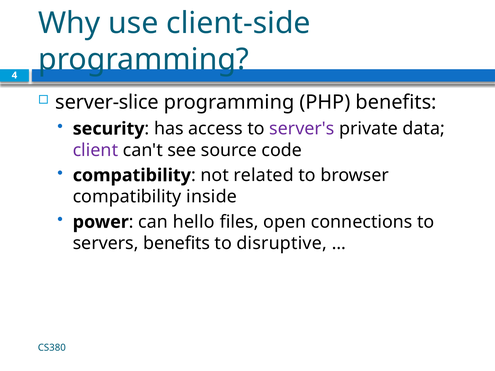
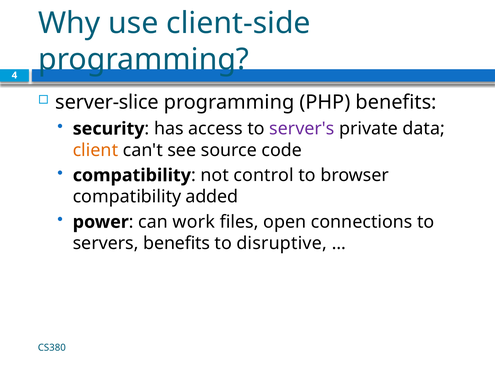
client colour: purple -> orange
related: related -> control
inside: inside -> added
hello: hello -> work
